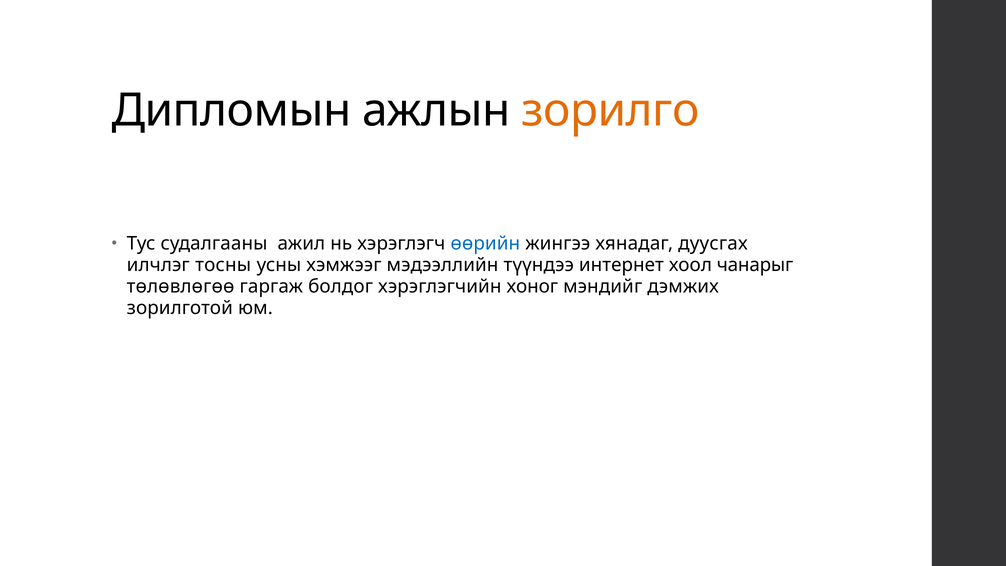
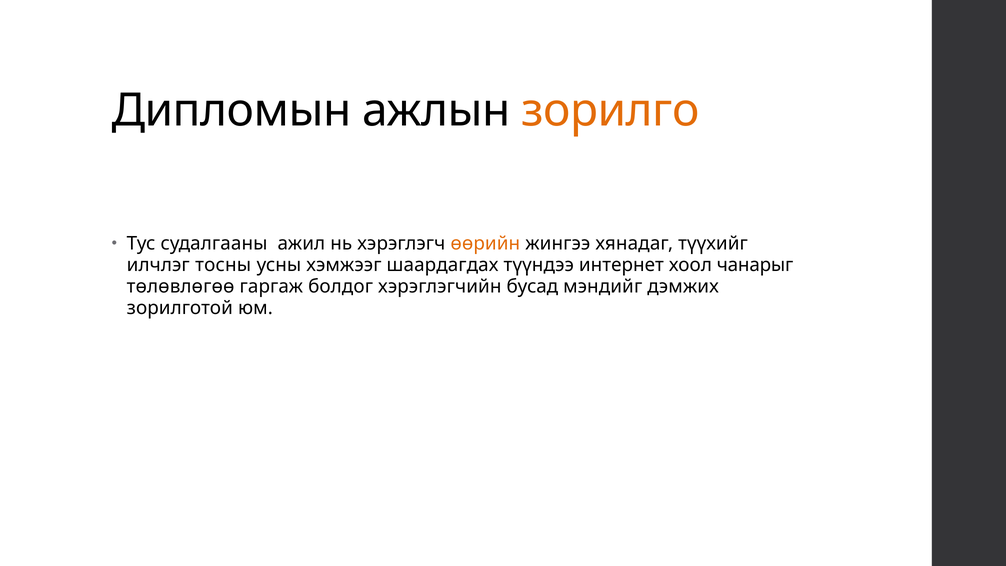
өөрийн colour: blue -> orange
дуусгах: дуусгах -> түүхийг
мэдээллийн: мэдээллийн -> шаардагдах
хоног: хоног -> бусад
